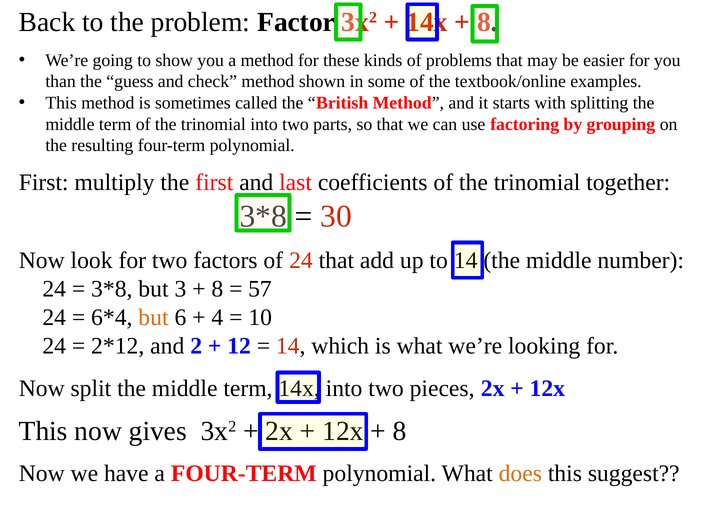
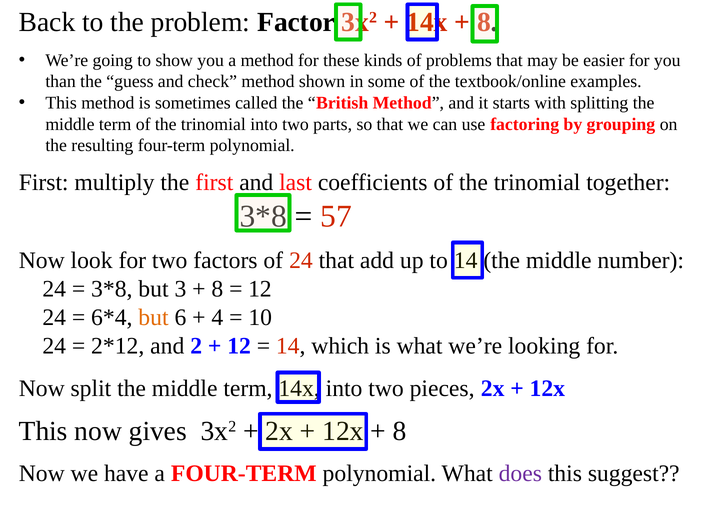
30: 30 -> 57
57 at (260, 289): 57 -> 12
does colour: orange -> purple
